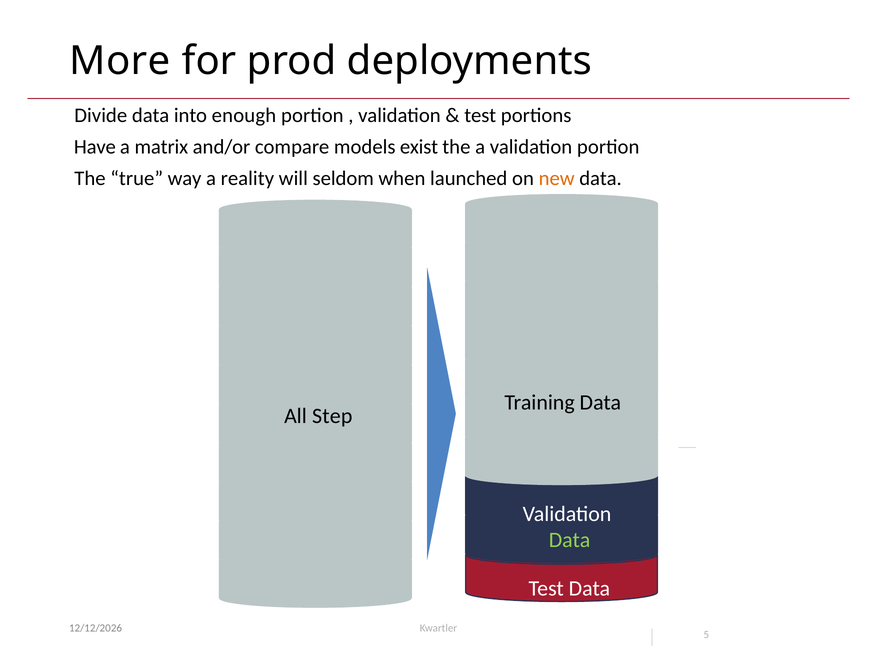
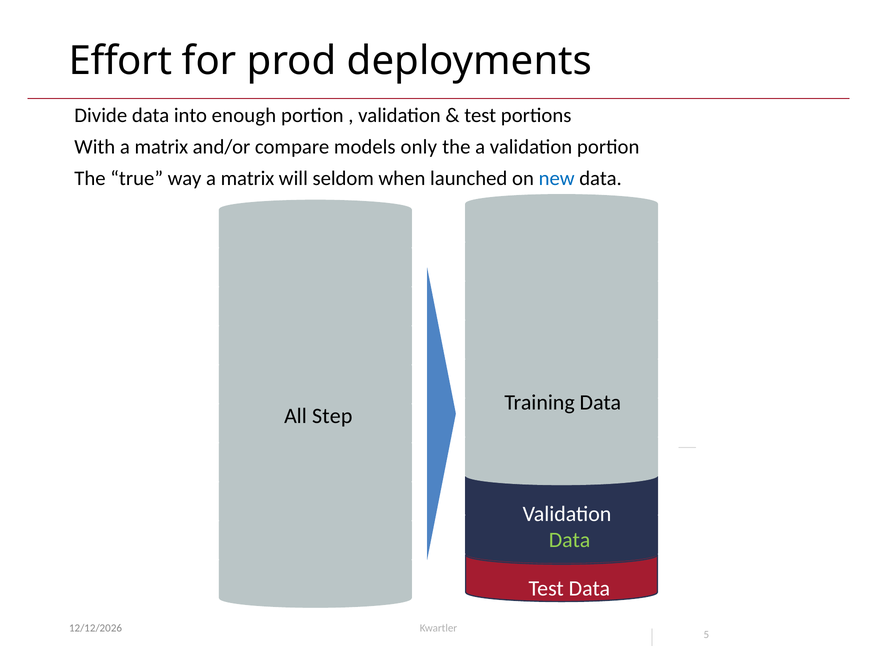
More: More -> Effort
Have: Have -> With
exist: exist -> only
way a reality: reality -> matrix
new colour: orange -> blue
